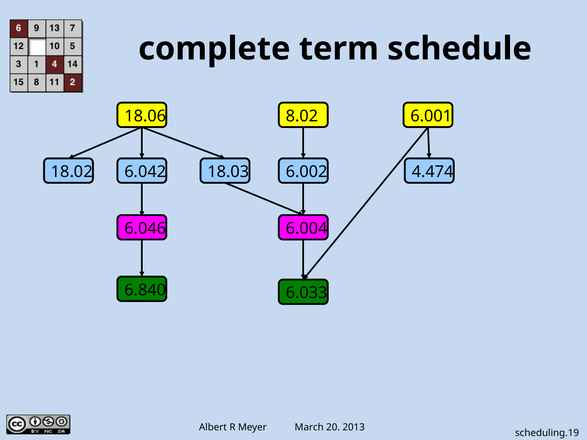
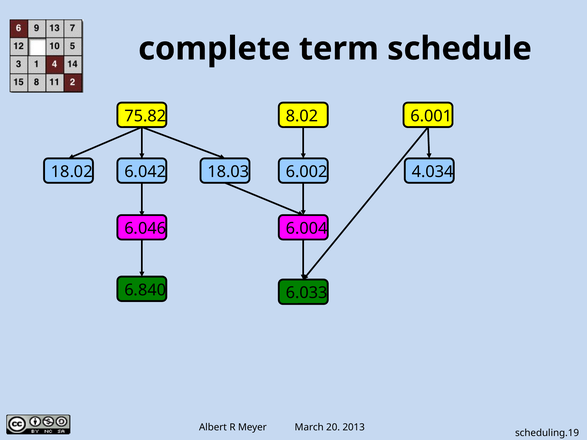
18.06: 18.06 -> 75.82
4.474: 4.474 -> 4.034
